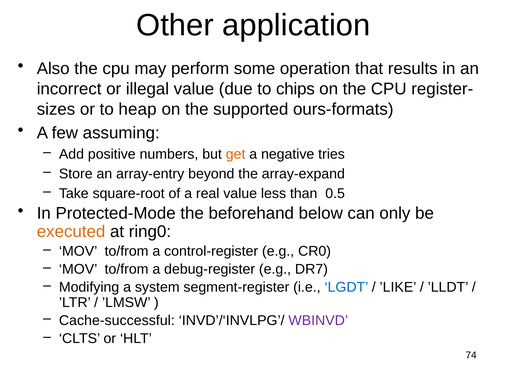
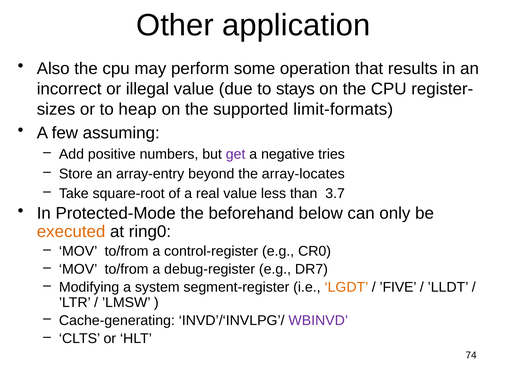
chips: chips -> stays
ours-formats: ours-formats -> limit-formats
get colour: orange -> purple
array-expand: array-expand -> array-locates
0.5: 0.5 -> 3.7
LGDT colour: blue -> orange
’LIKE: ’LIKE -> ’FIVE
Cache-successful: Cache-successful -> Cache-generating
